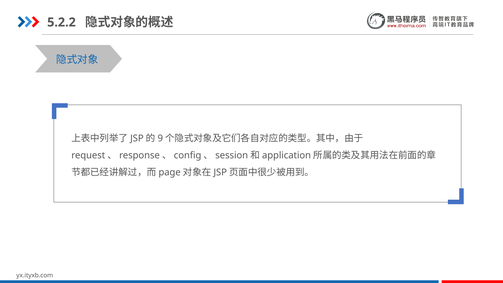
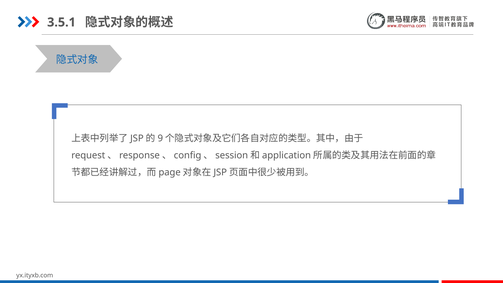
5.2.2: 5.2.2 -> 3.5.1
